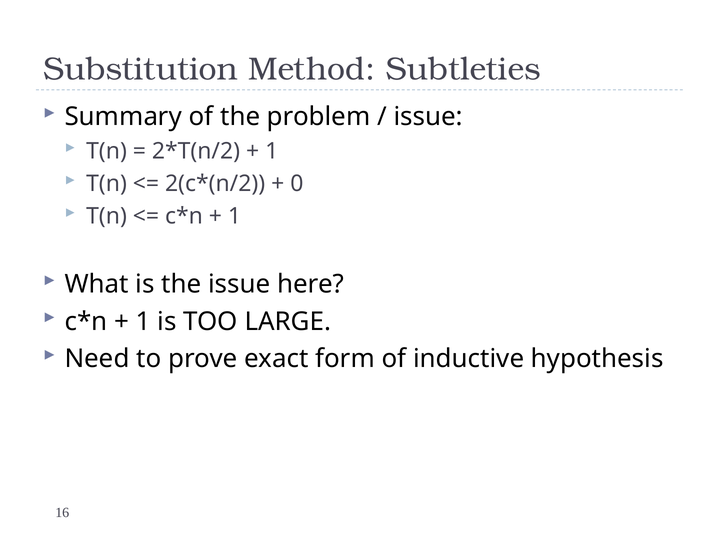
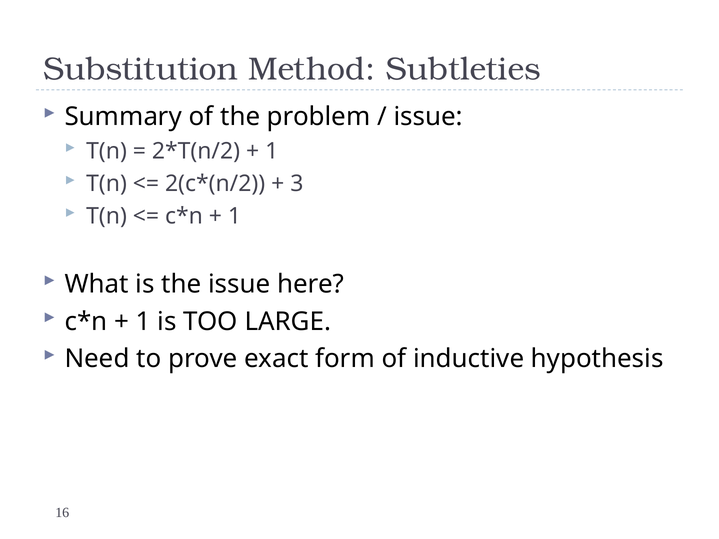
0: 0 -> 3
